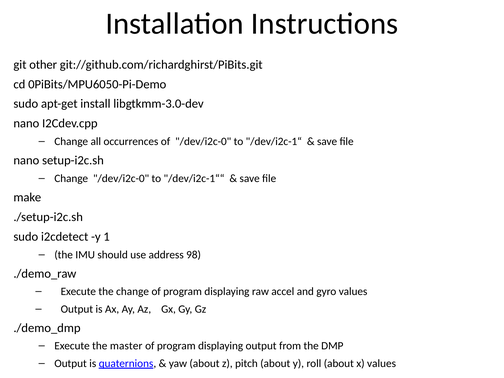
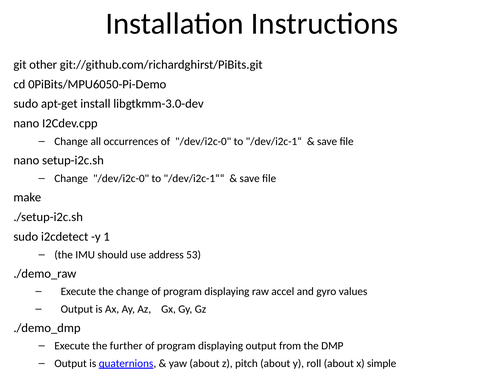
98: 98 -> 53
master: master -> further
x values: values -> simple
